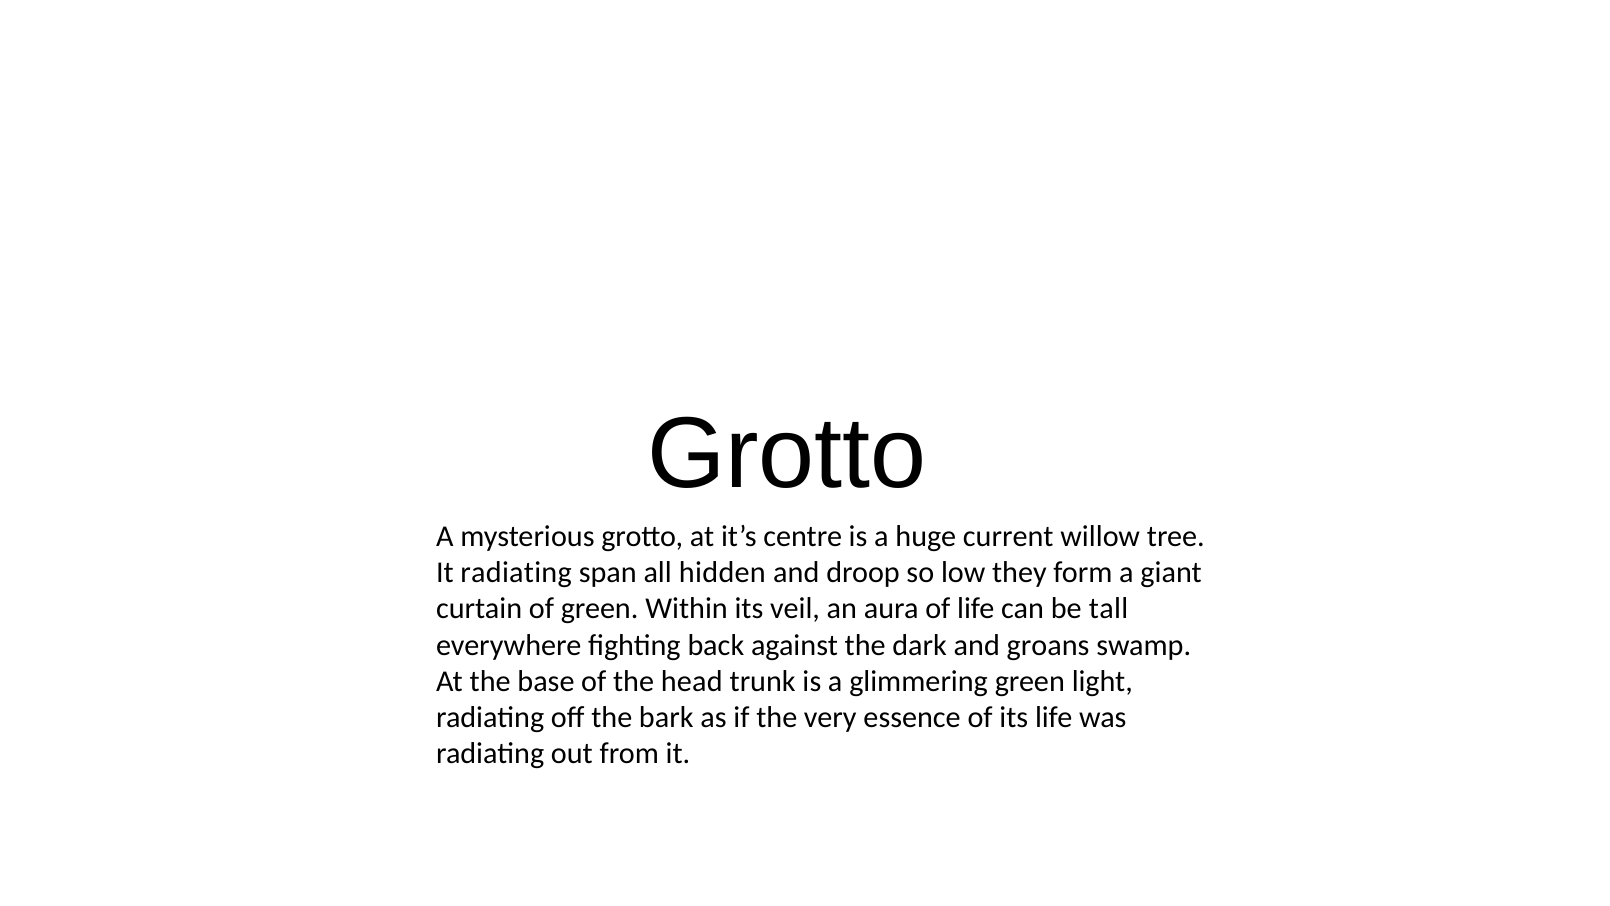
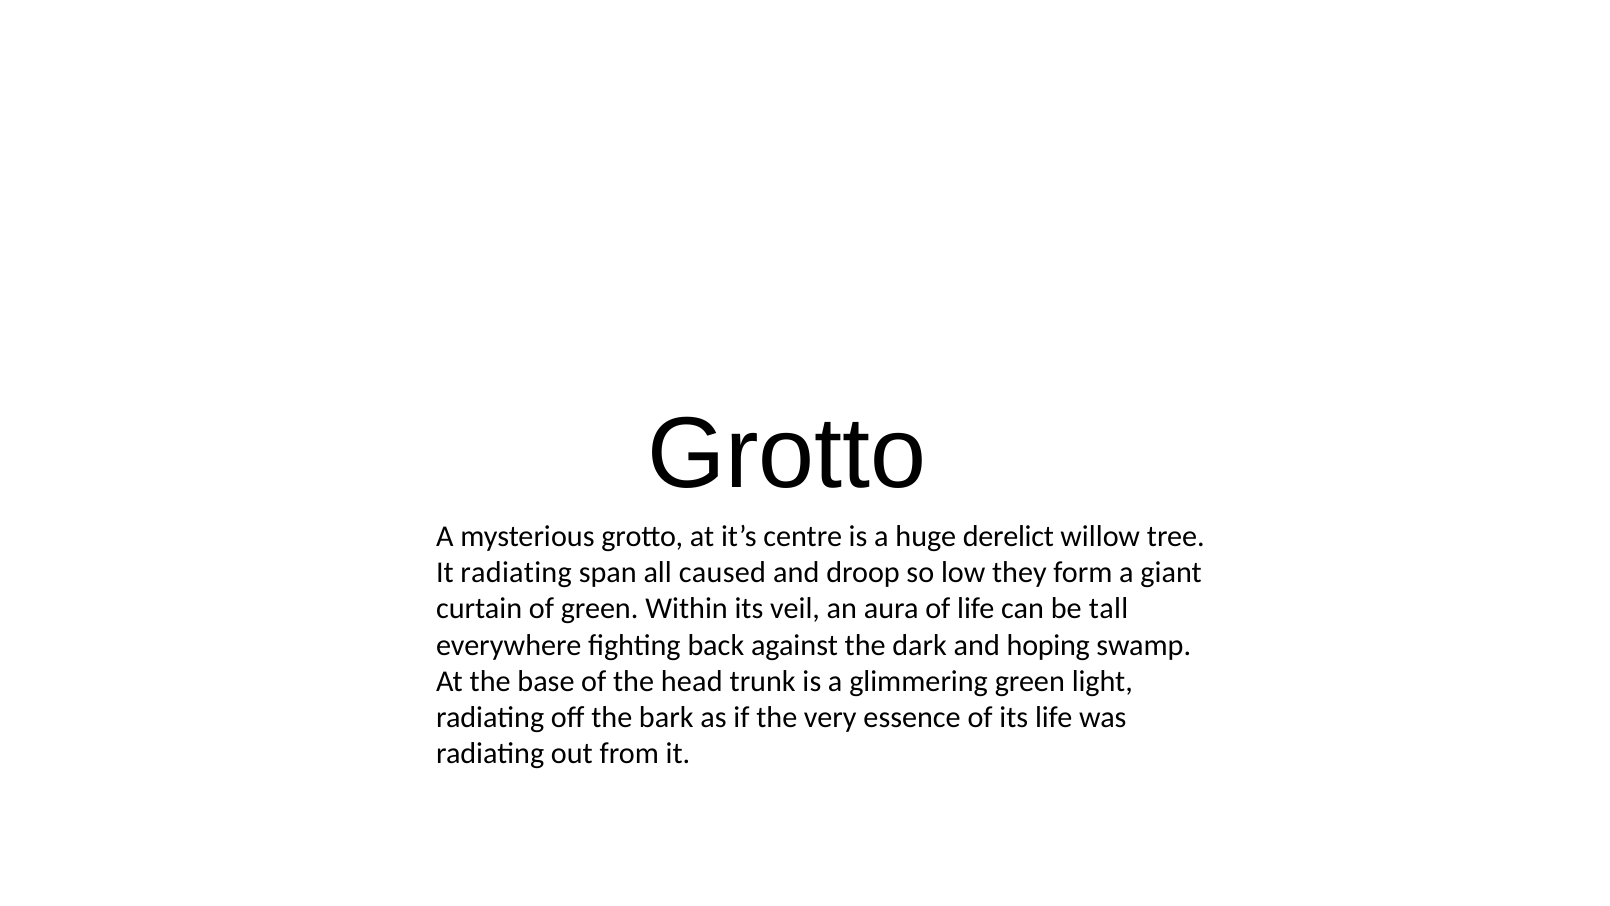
current: current -> derelict
hidden: hidden -> caused
groans: groans -> hoping
